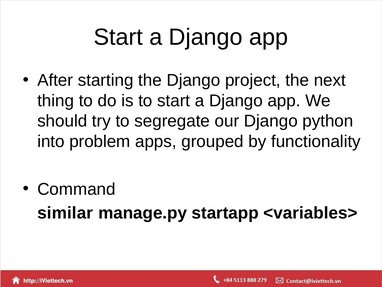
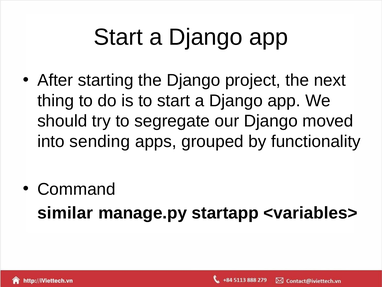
python: python -> moved
problem: problem -> sending
